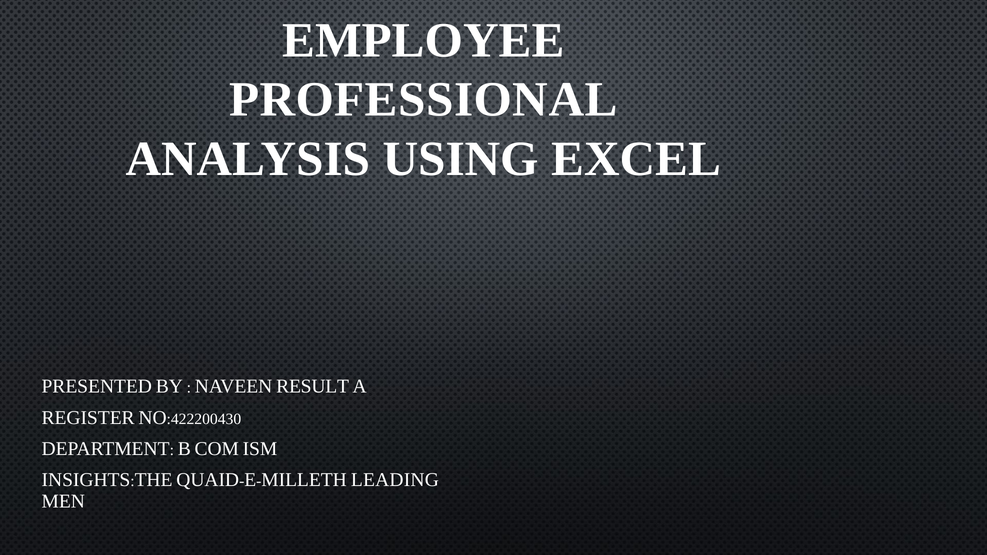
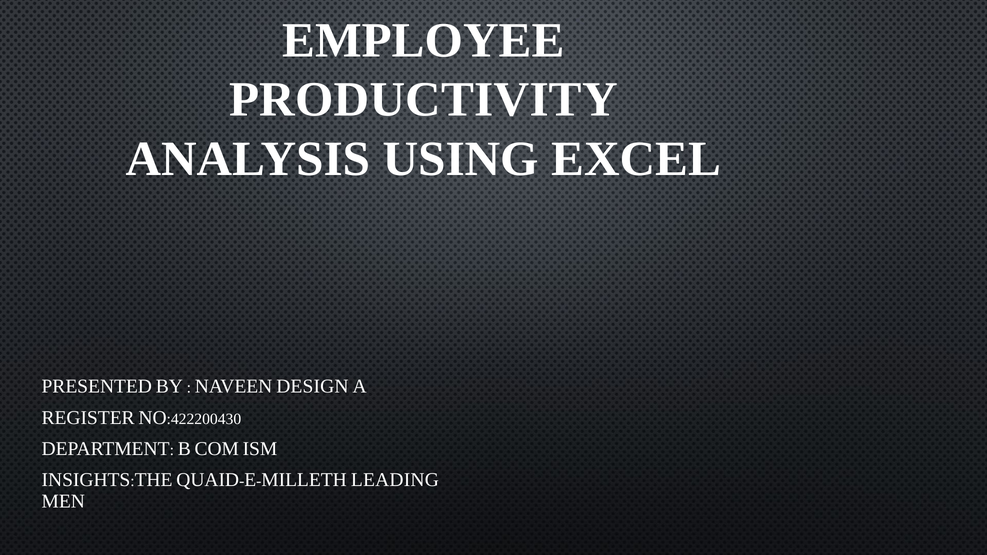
PROFESSIONAL: PROFESSIONAL -> PRODUCTIVITY
RESULT: RESULT -> DESIGN
